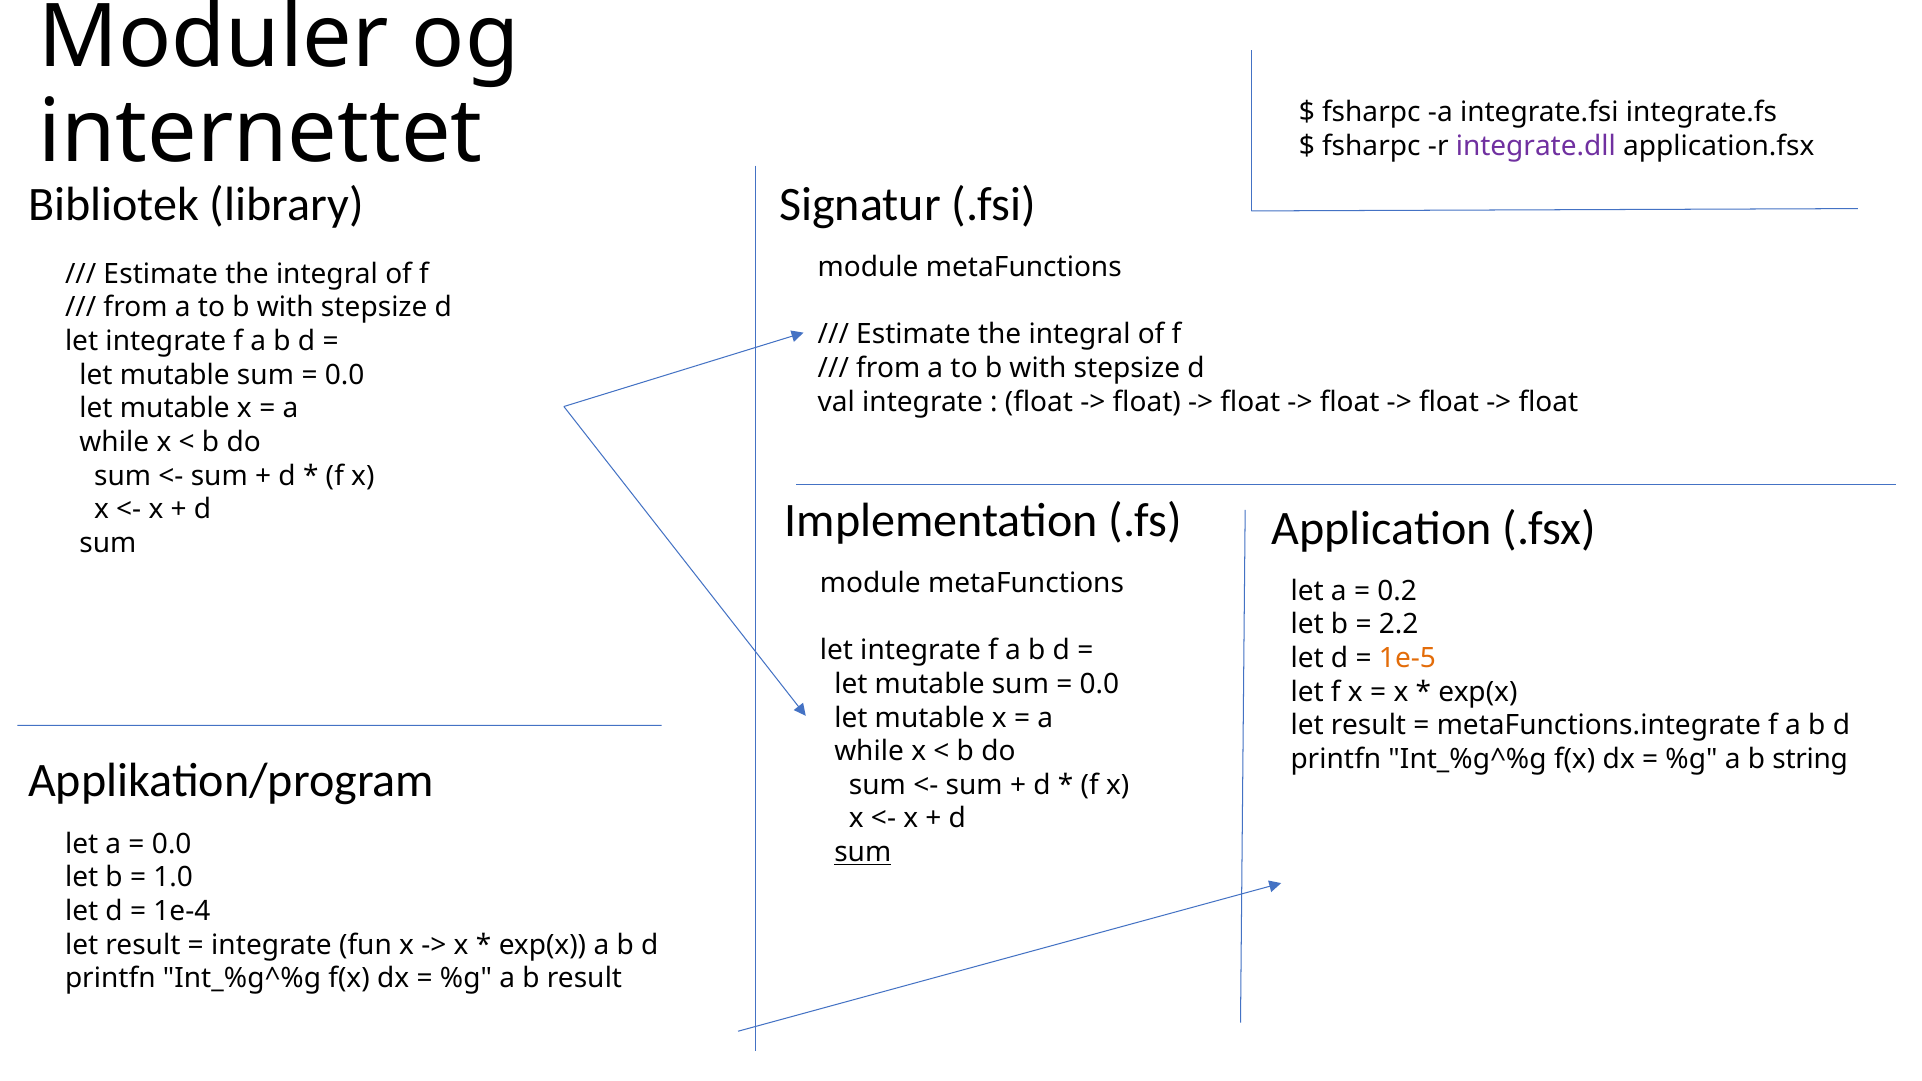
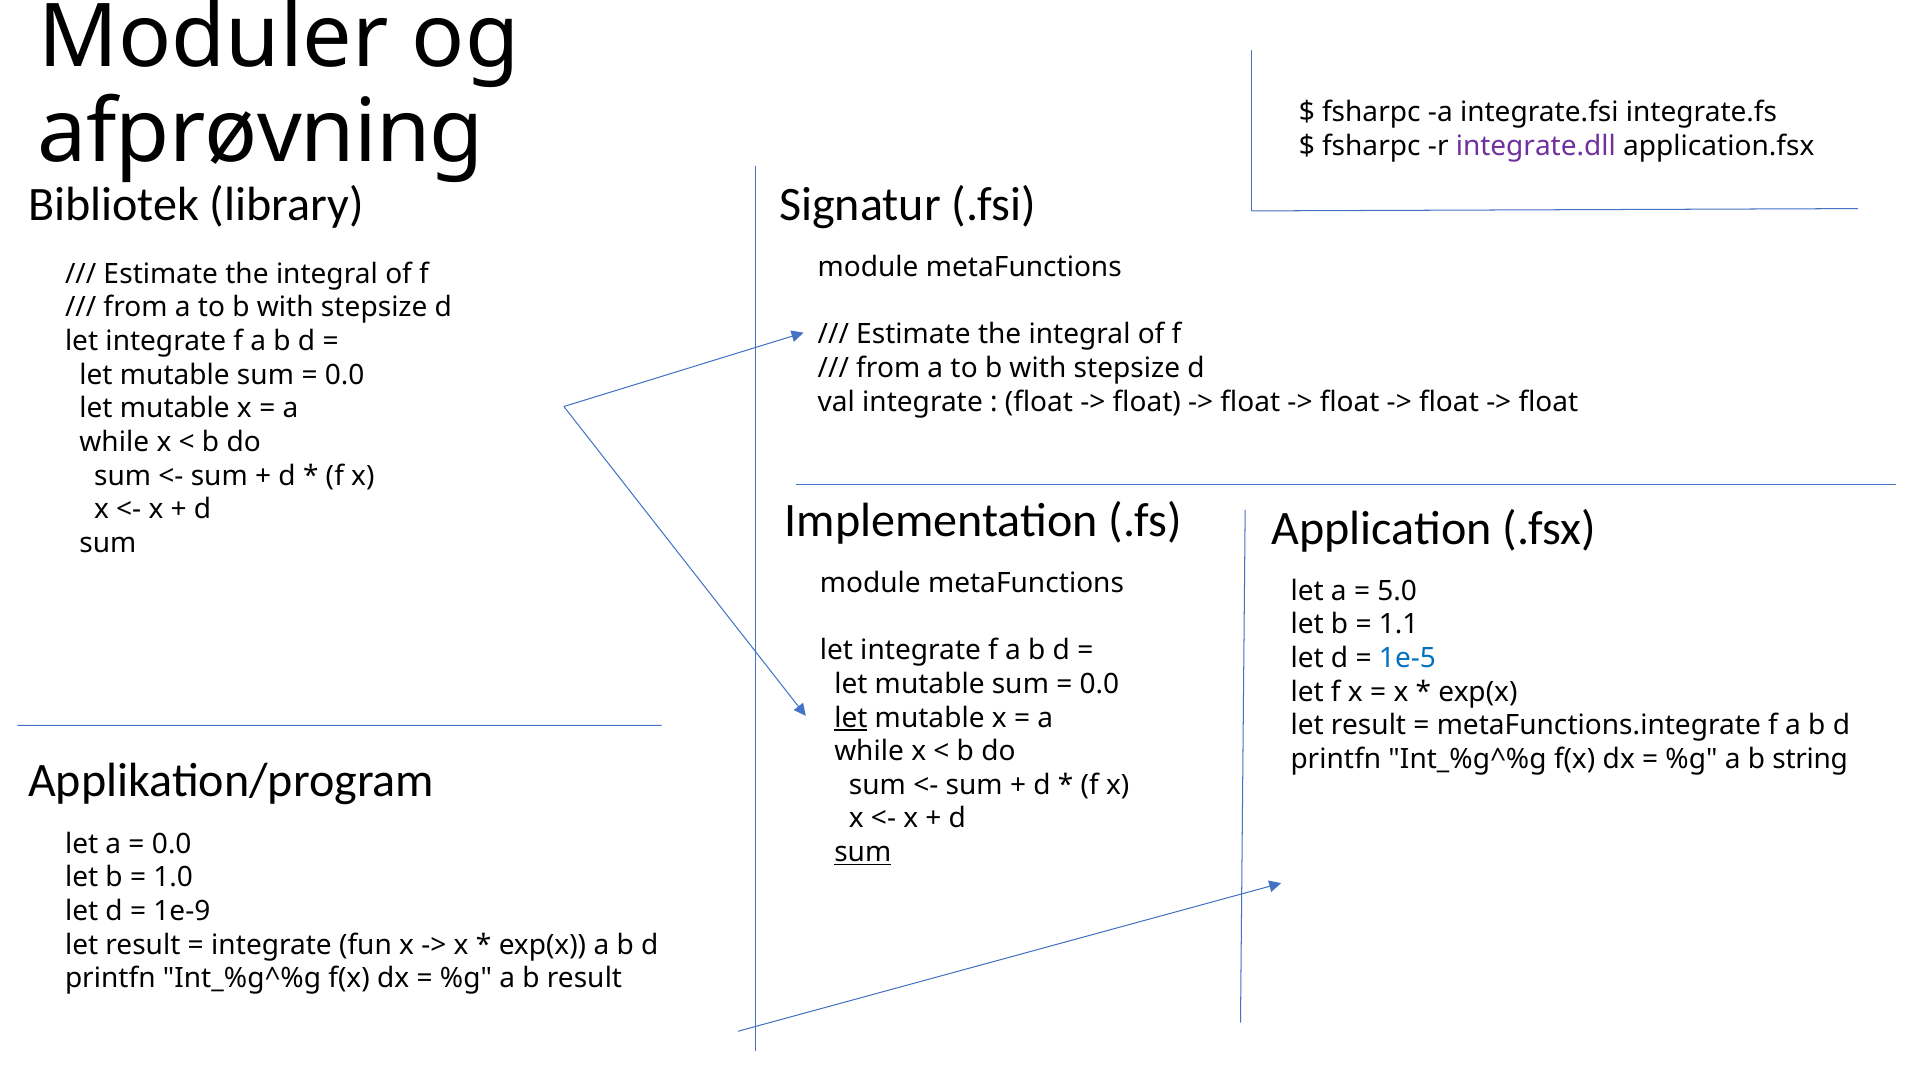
internettet: internettet -> afprøvning
0.2: 0.2 -> 5.0
2.2: 2.2 -> 1.1
1e-5 colour: orange -> blue
let at (851, 718) underline: none -> present
1e-4: 1e-4 -> 1e-9
